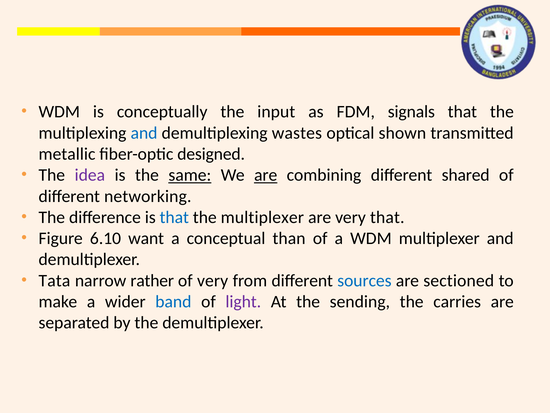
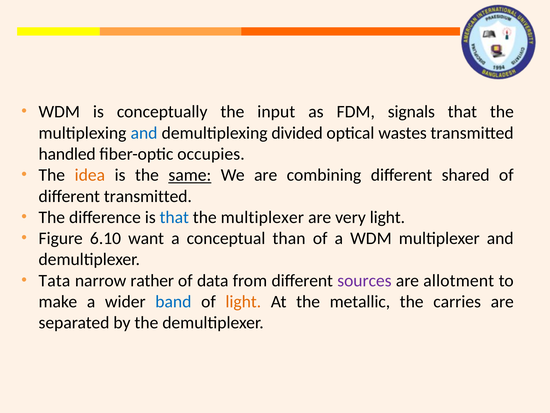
wastes: wastes -> divided
shown: shown -> wastes
metallic: metallic -> handled
designed: designed -> occupies
idea colour: purple -> orange
are at (266, 175) underline: present -> none
different networking: networking -> transmitted
very that: that -> light
of very: very -> data
sources colour: blue -> purple
sectioned: sectioned -> allotment
light at (243, 301) colour: purple -> orange
sending: sending -> metallic
